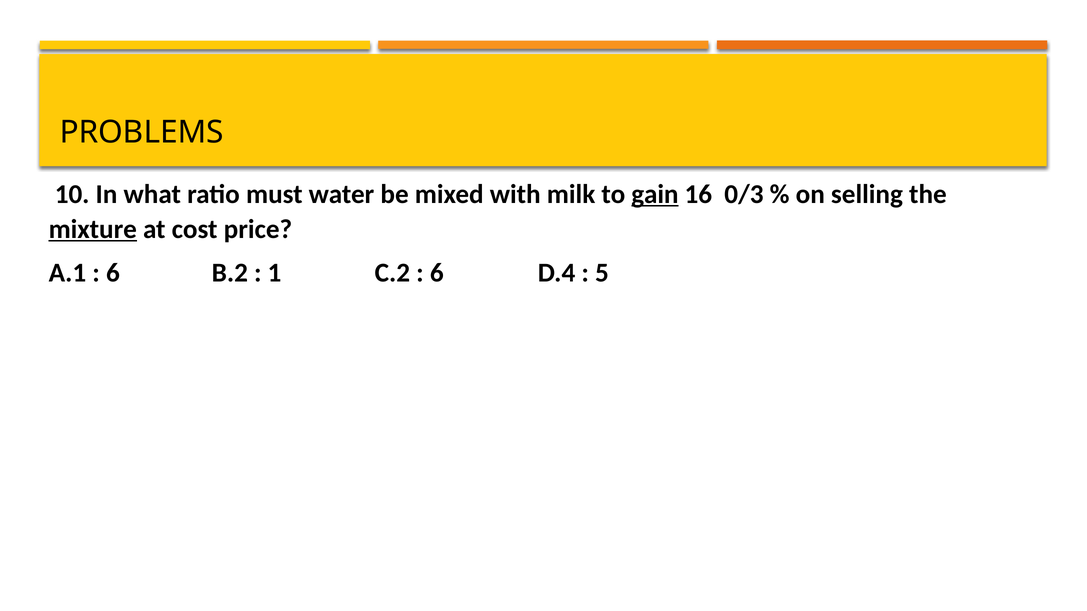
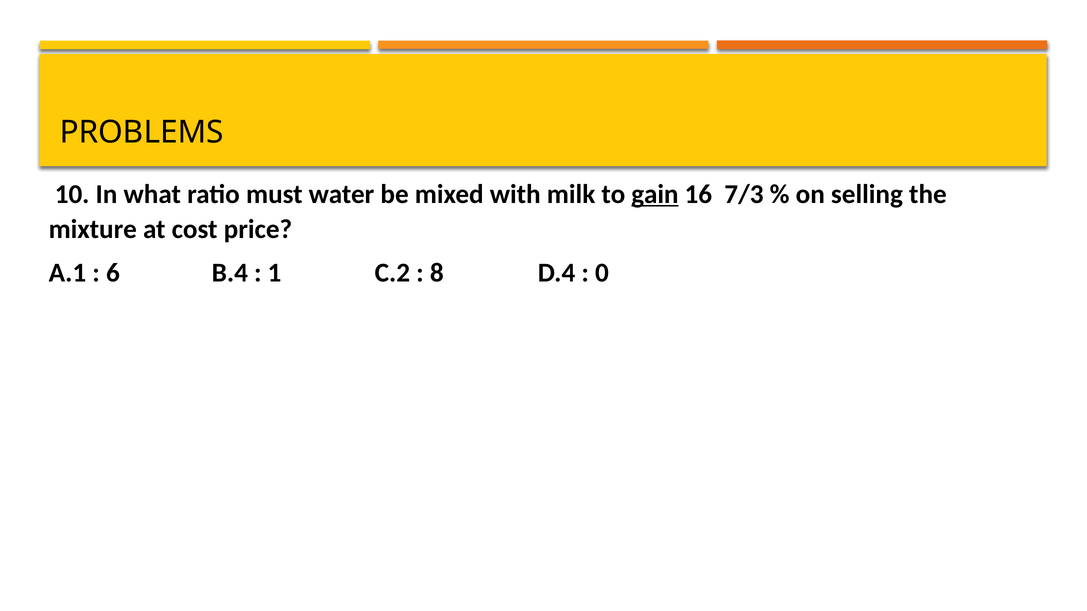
0/3: 0/3 -> 7/3
mixture underline: present -> none
B.2: B.2 -> B.4
6 at (437, 273): 6 -> 8
5: 5 -> 0
